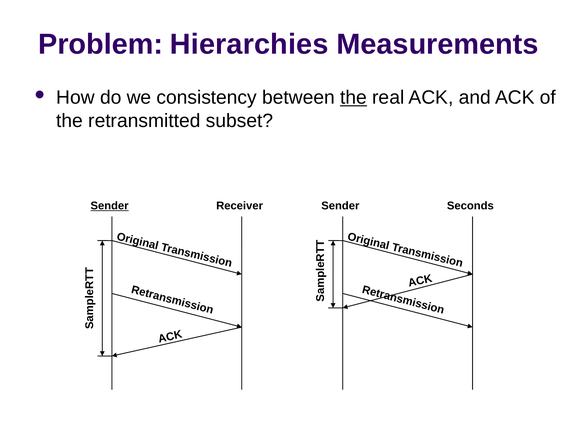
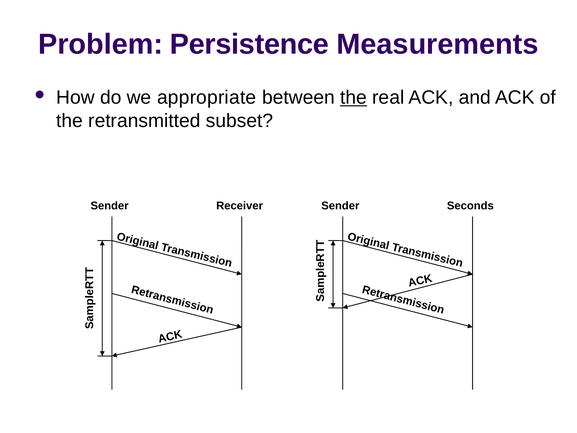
Hierarchies: Hierarchies -> Persistence
consistency: consistency -> appropriate
Sender at (110, 206) underline: present -> none
